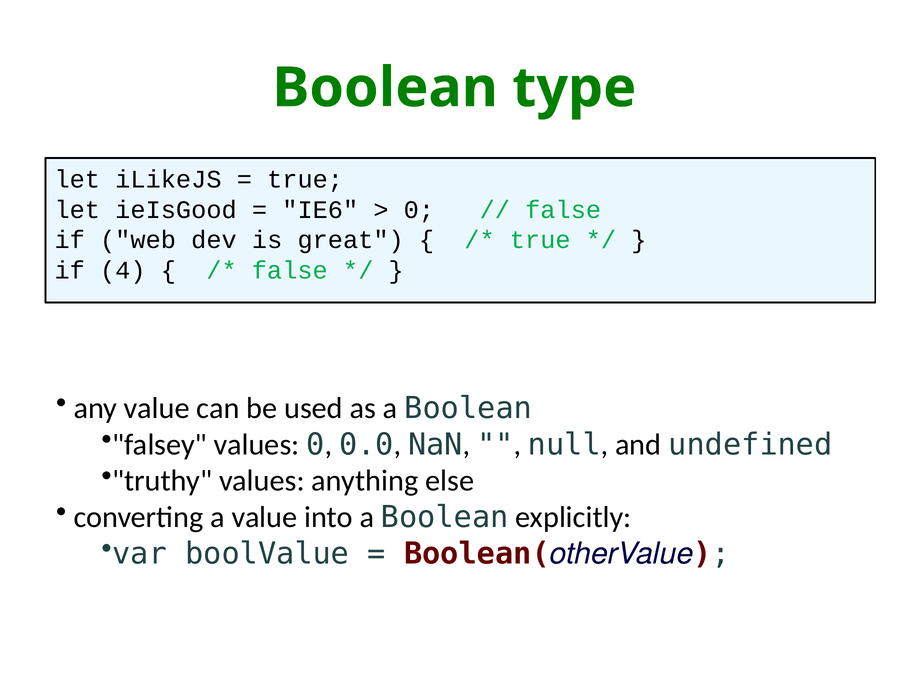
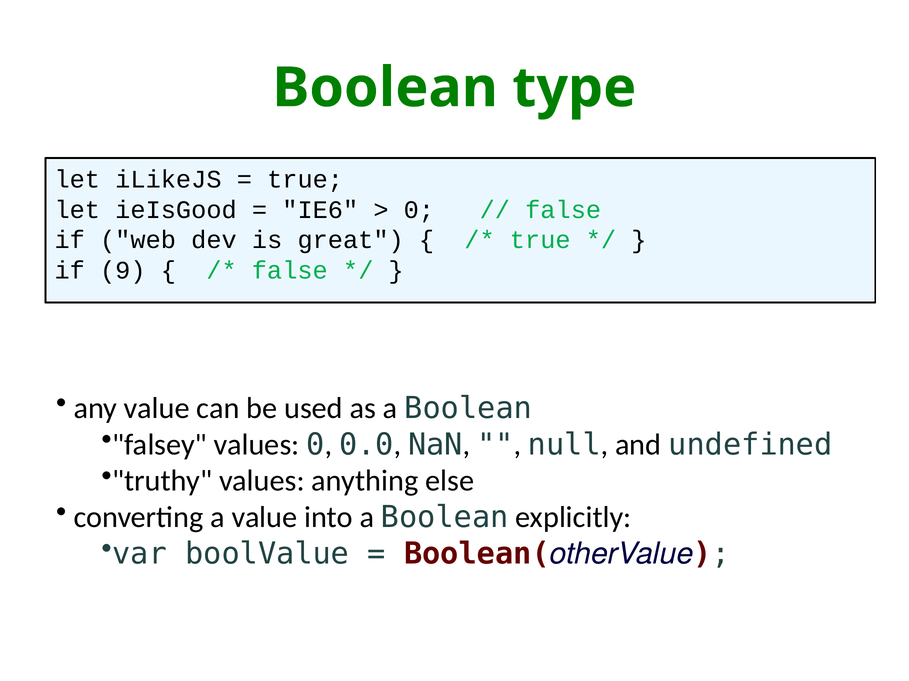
4: 4 -> 9
